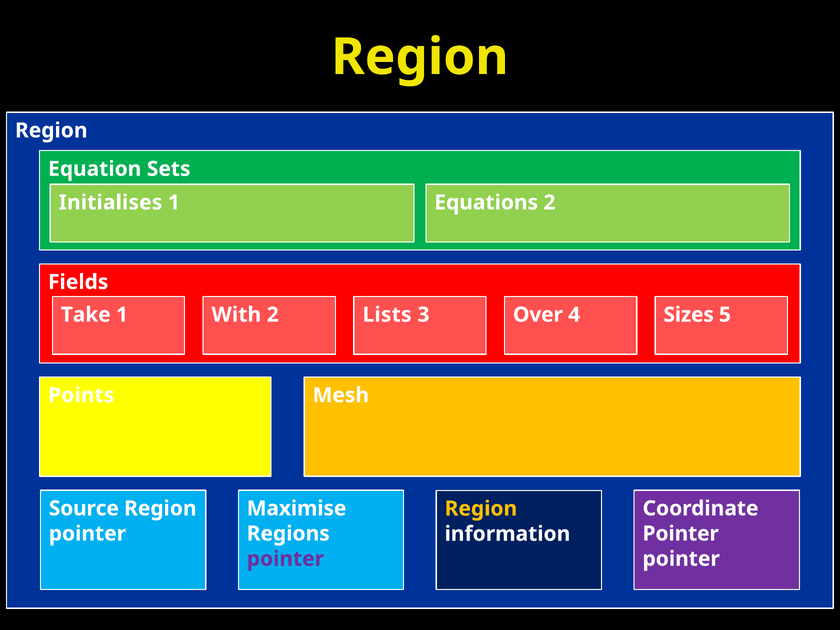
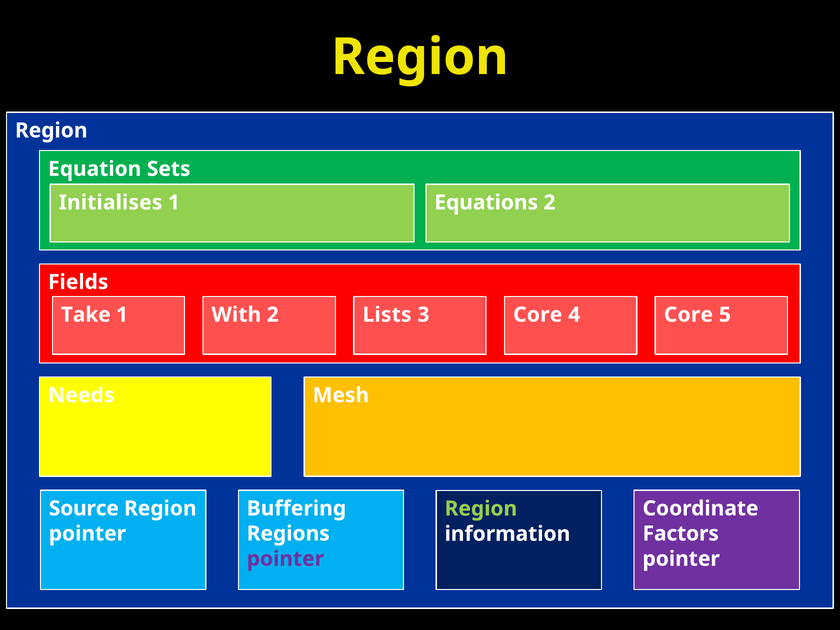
3 Over: Over -> Core
4 Sizes: Sizes -> Core
Points: Points -> Needs
Maximise: Maximise -> Buffering
Region at (481, 509) colour: yellow -> light green
Pointer at (681, 534): Pointer -> Factors
